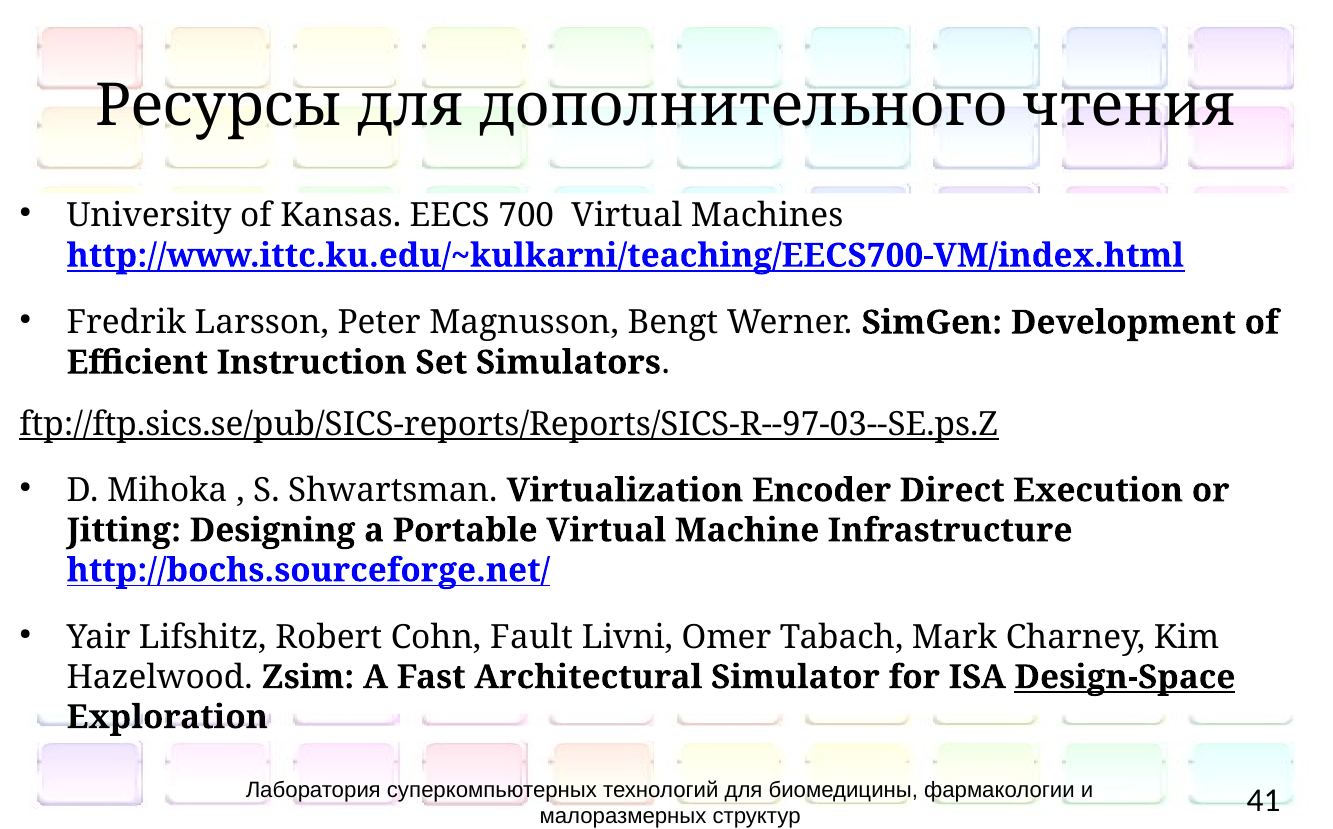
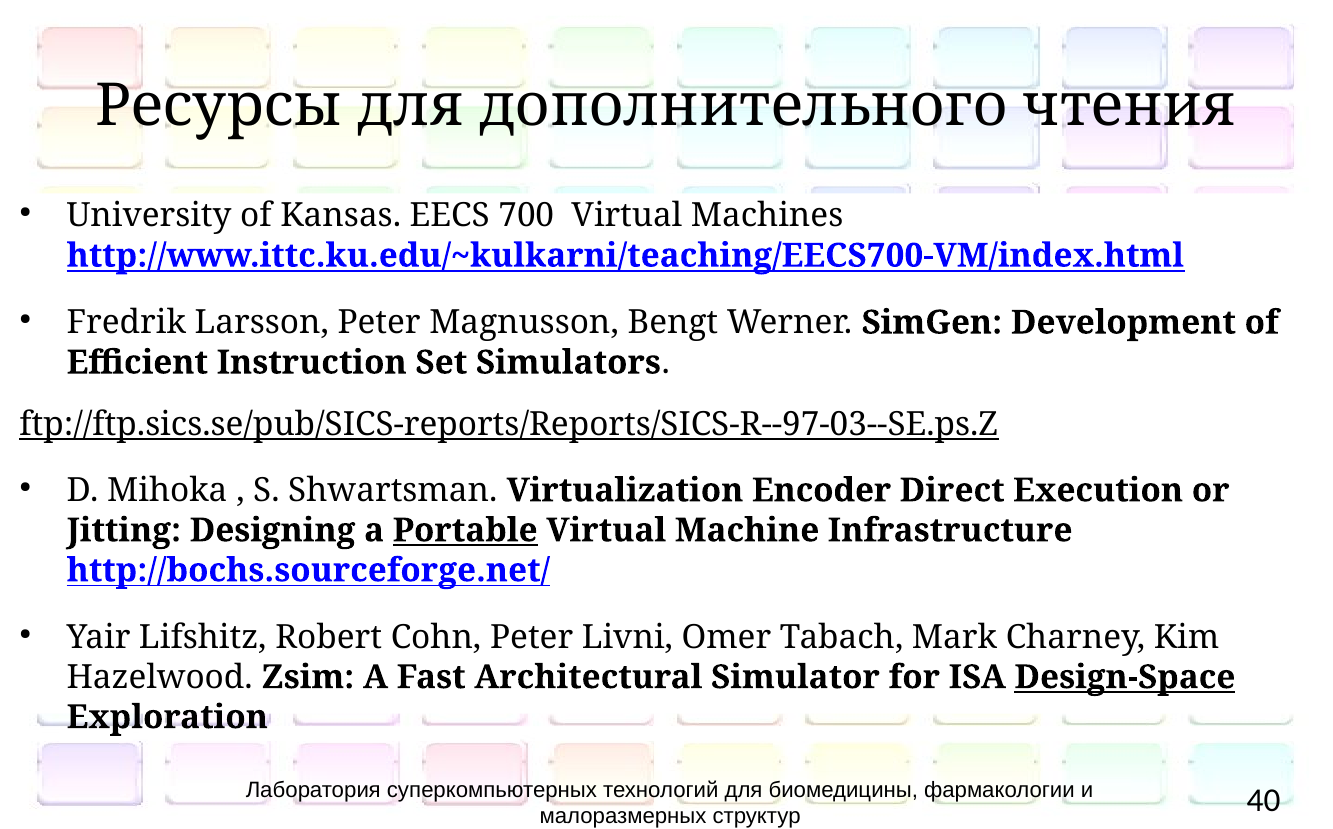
Portable underline: none -> present
Cohn Fault: Fault -> Peter
41: 41 -> 40
